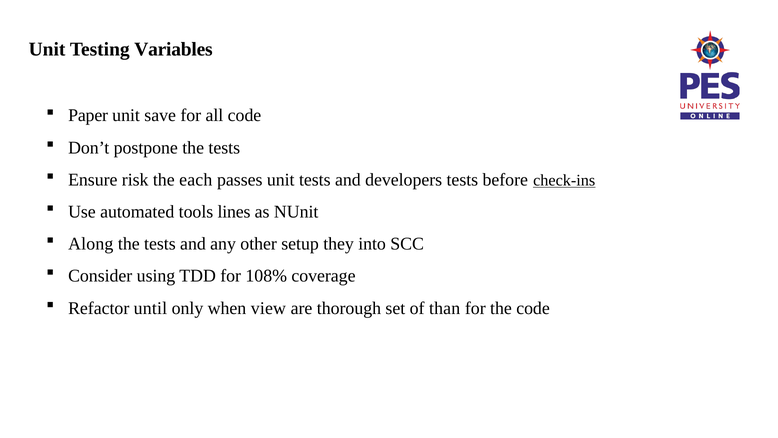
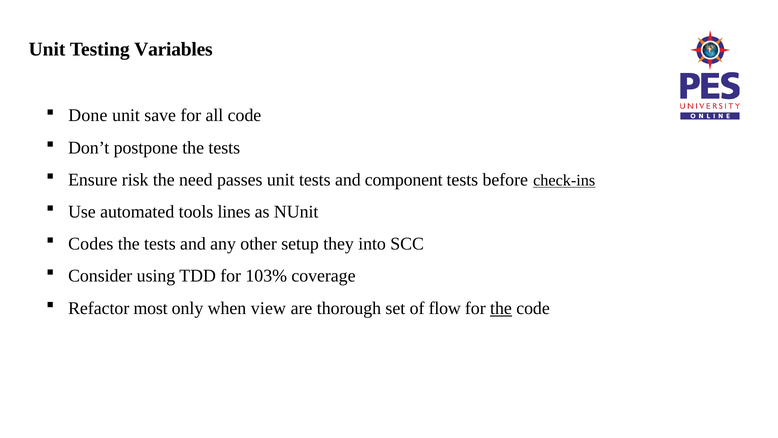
Paper: Paper -> Done
each: each -> need
developers: developers -> component
Along: Along -> Codes
108%: 108% -> 103%
until: until -> most
than: than -> flow
the at (501, 308) underline: none -> present
